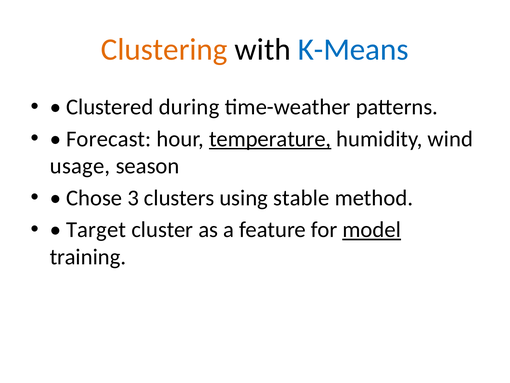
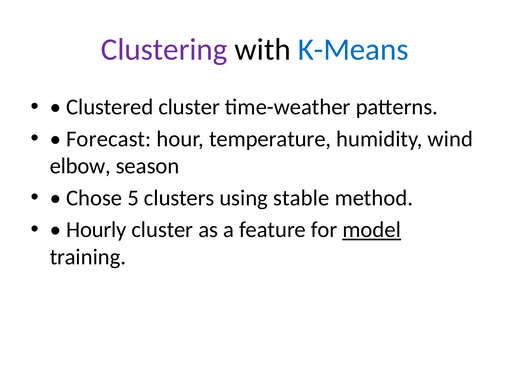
Clustering colour: orange -> purple
Clustered during: during -> cluster
temperature underline: present -> none
usage: usage -> elbow
3: 3 -> 5
Target: Target -> Hourly
